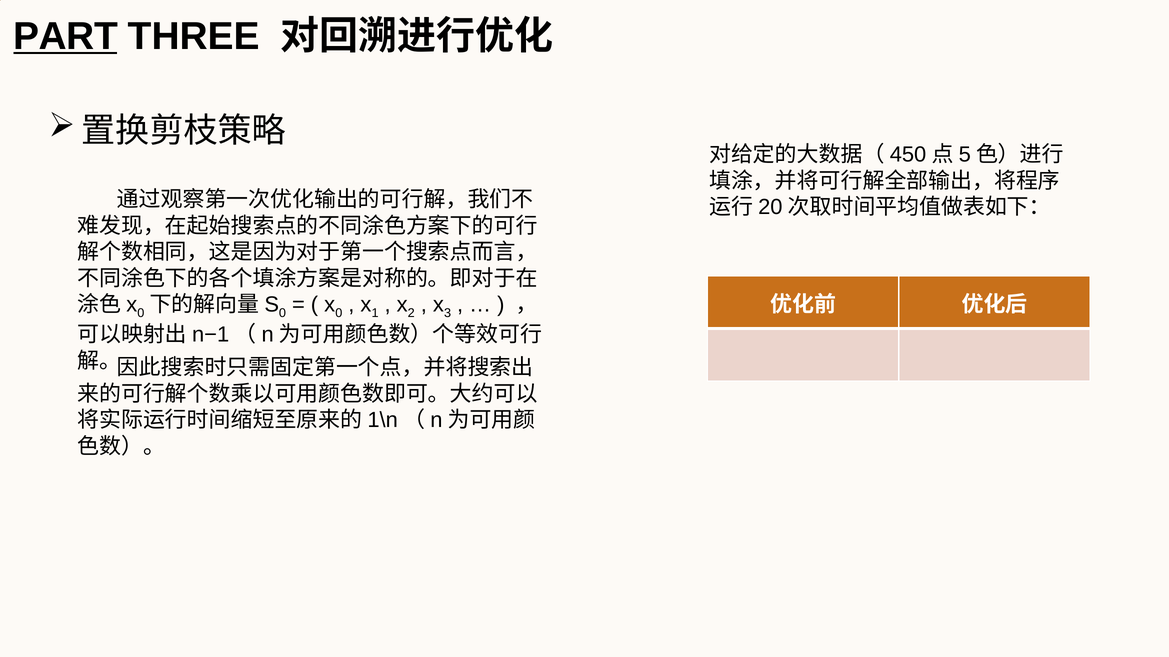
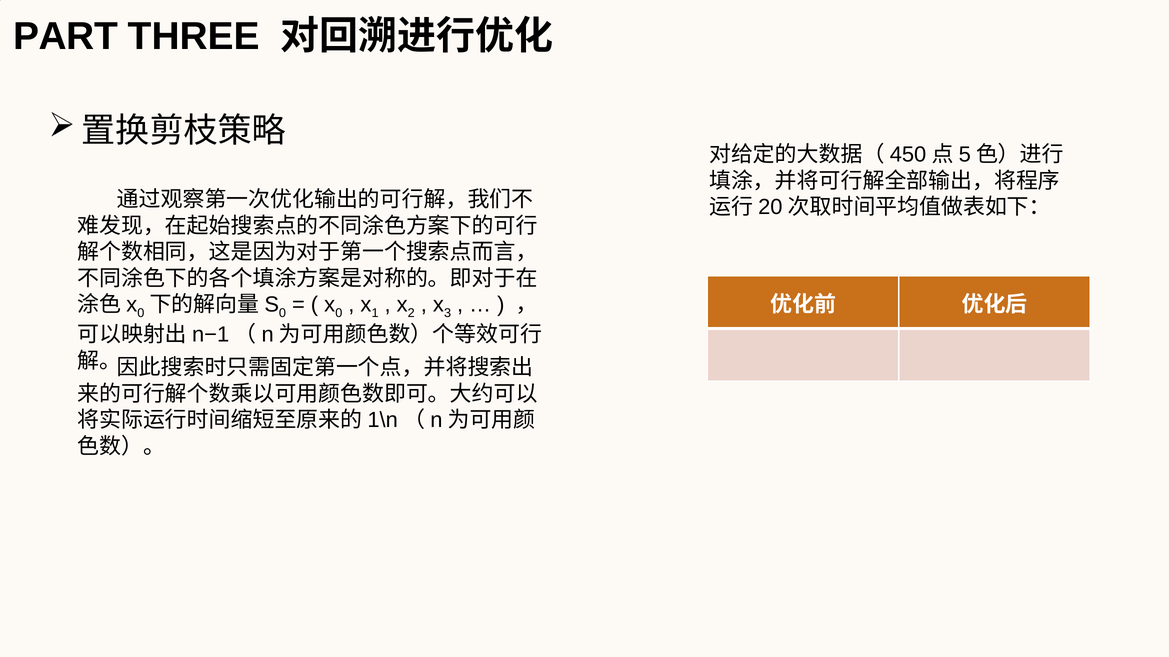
PART underline: present -> none
